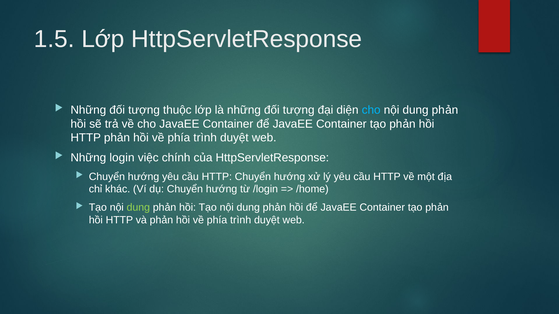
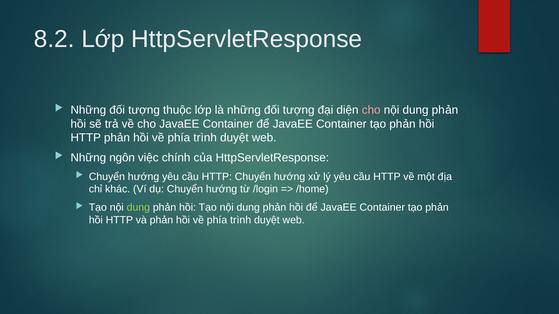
1.5: 1.5 -> 8.2
cho at (371, 110) colour: light blue -> pink
login: login -> ngôn
